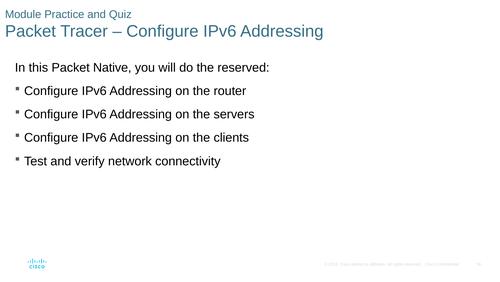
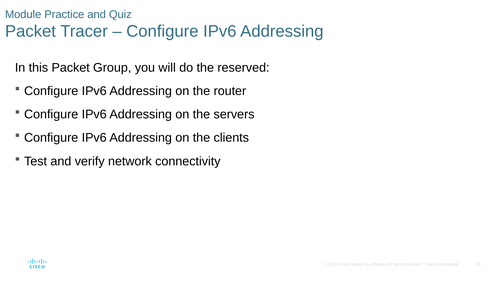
Native: Native -> Group
